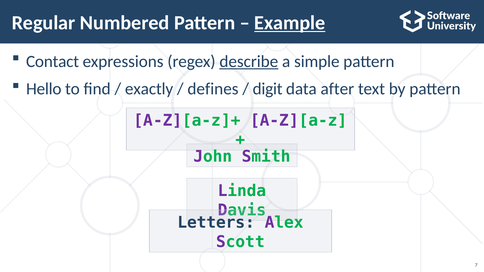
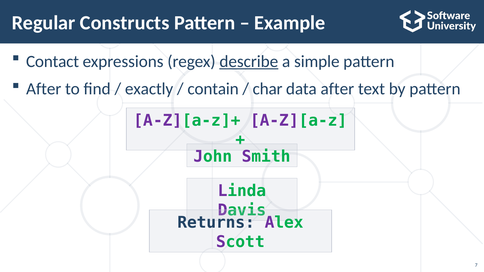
Numbered: Numbered -> Constructs
Example underline: present -> none
Hello at (44, 89): Hello -> After
defines: defines -> contain
digit: digit -> char
Letters: Letters -> Returns
